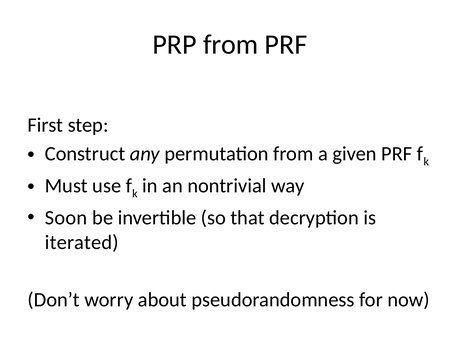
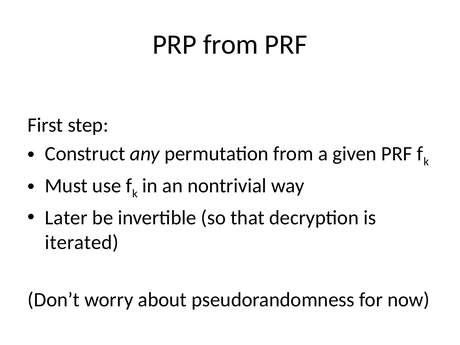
Soon: Soon -> Later
